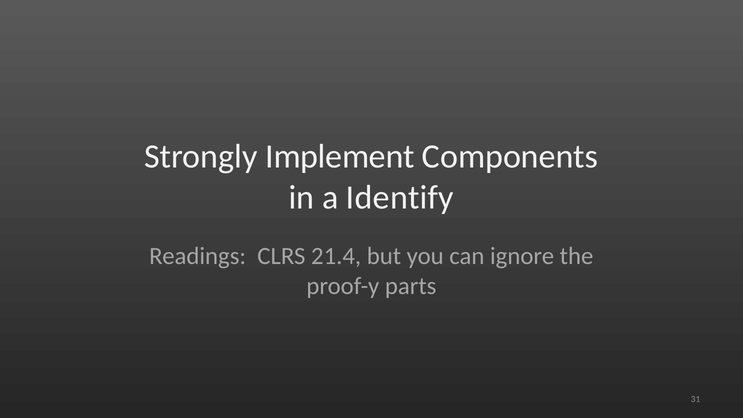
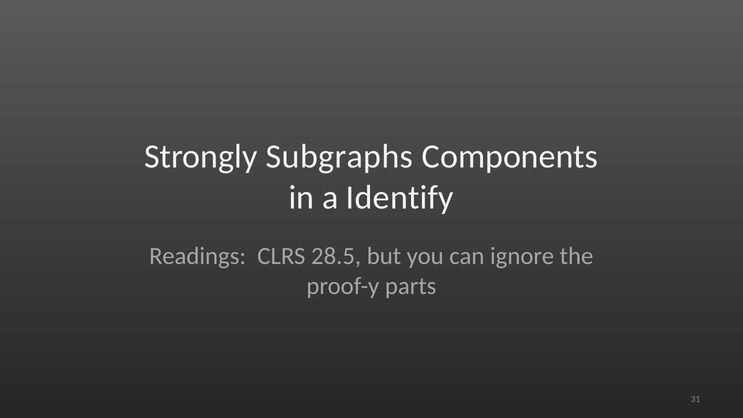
Implement: Implement -> Subgraphs
21.4: 21.4 -> 28.5
